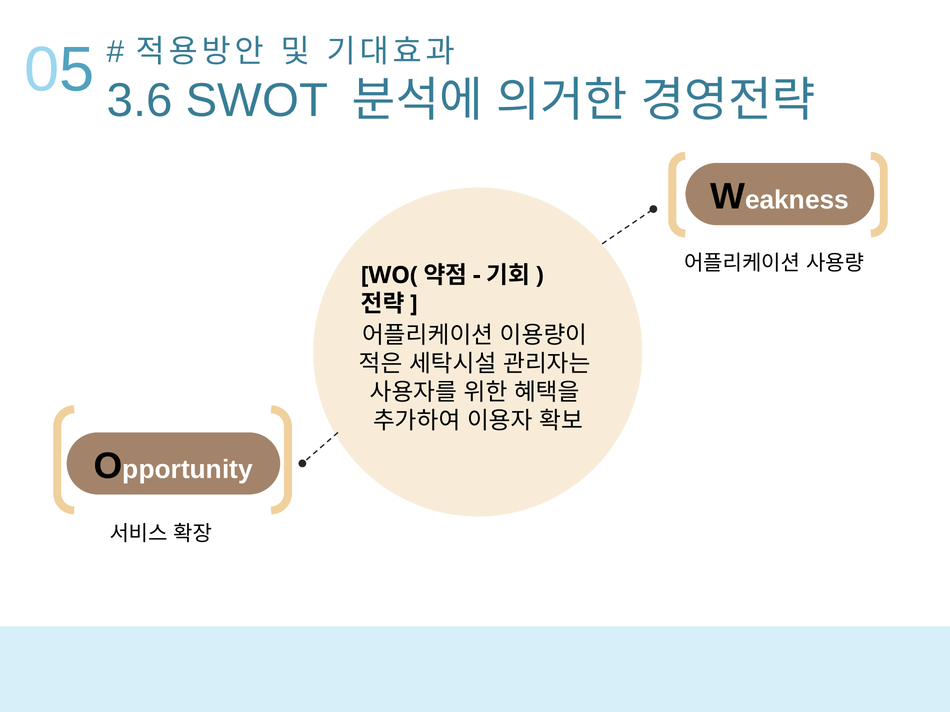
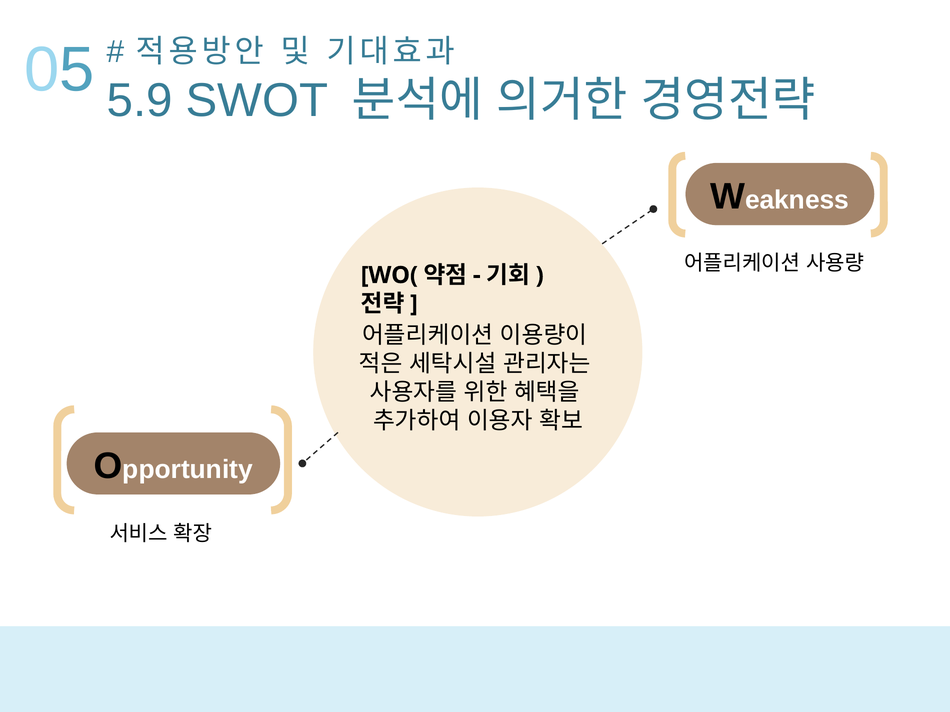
3.6: 3.6 -> 5.9
